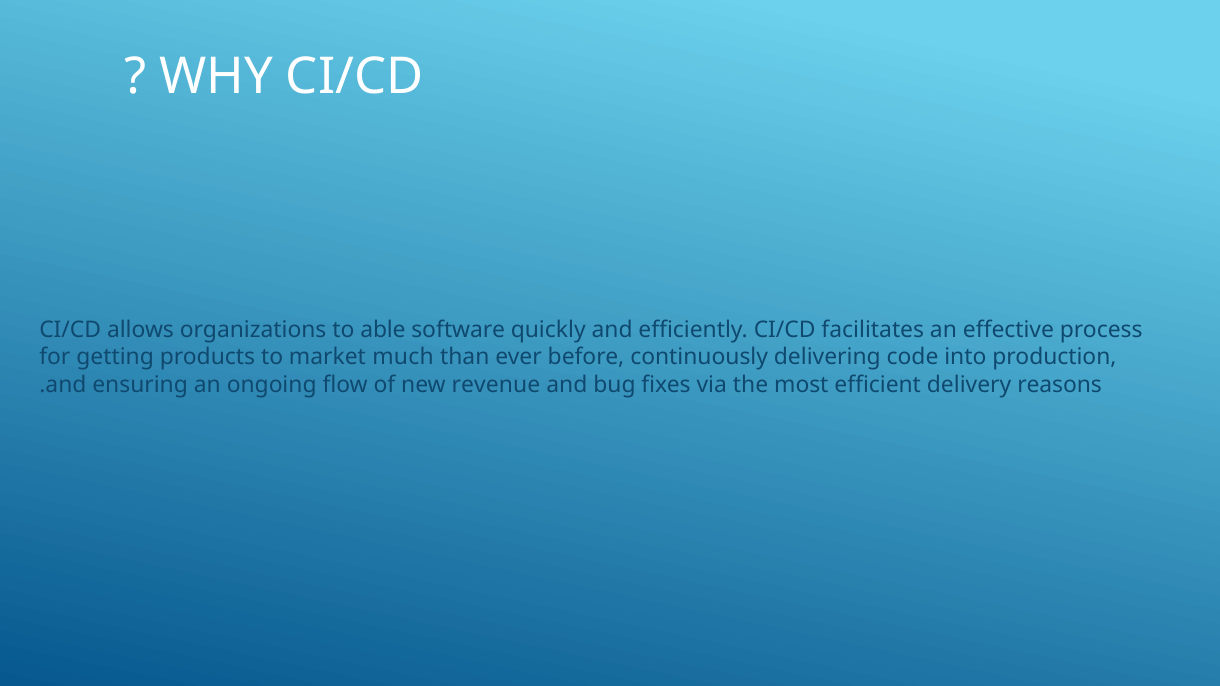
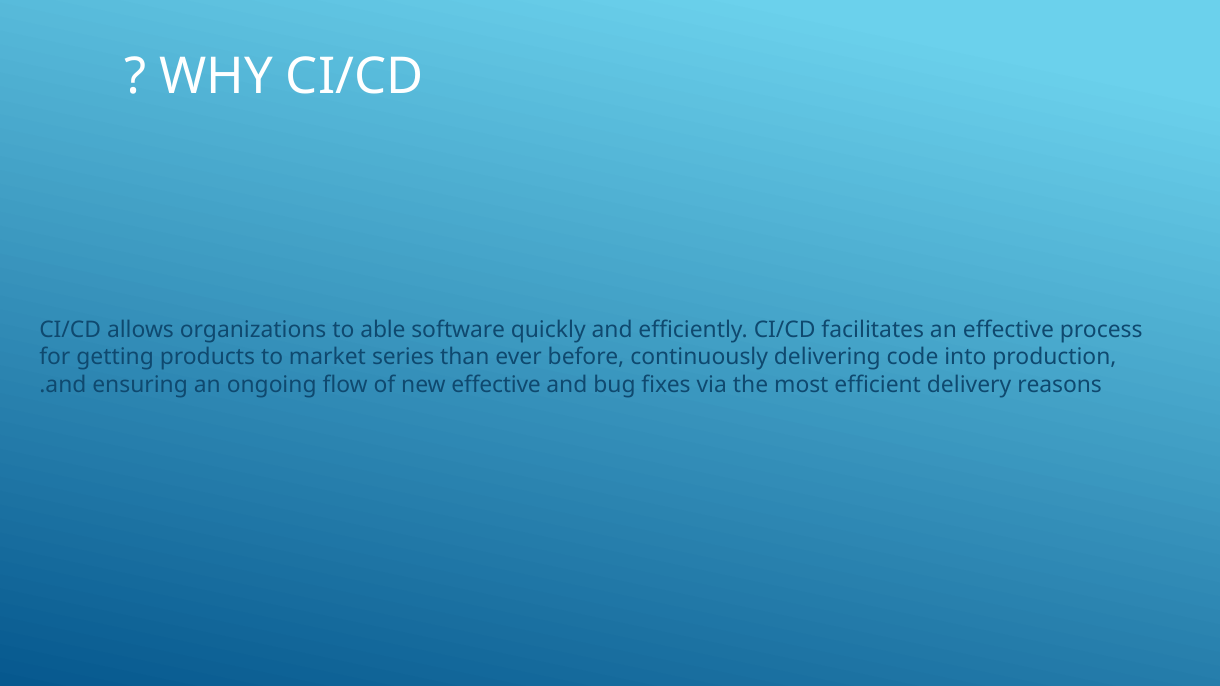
much: much -> series
new revenue: revenue -> effective
